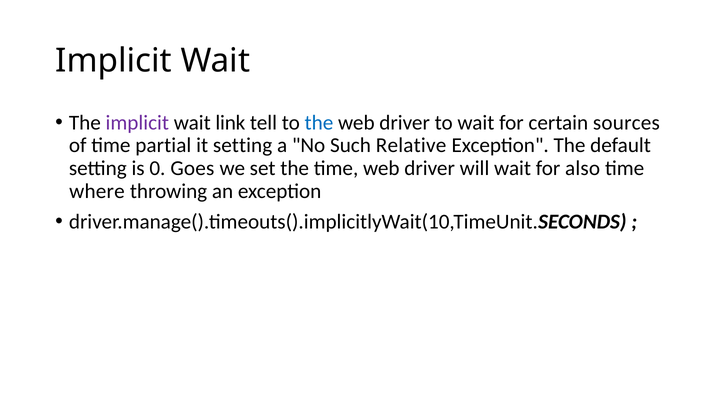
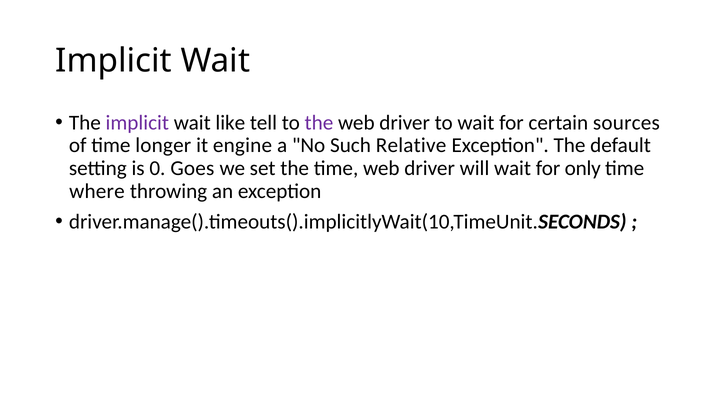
link: link -> like
the at (319, 123) colour: blue -> purple
partial: partial -> longer
it setting: setting -> engine
also: also -> only
